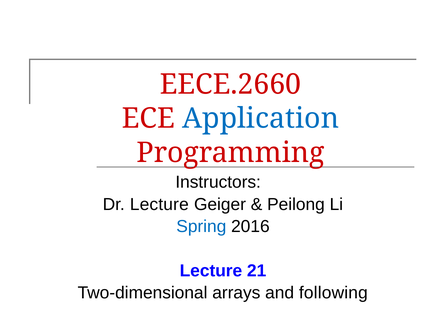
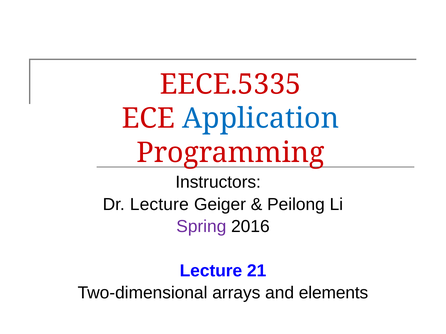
EECE.2660: EECE.2660 -> EECE.5335
Spring colour: blue -> purple
following: following -> elements
